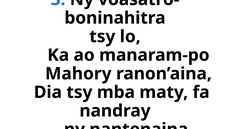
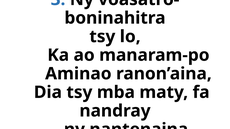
Mahory: Mahory -> Aminao
